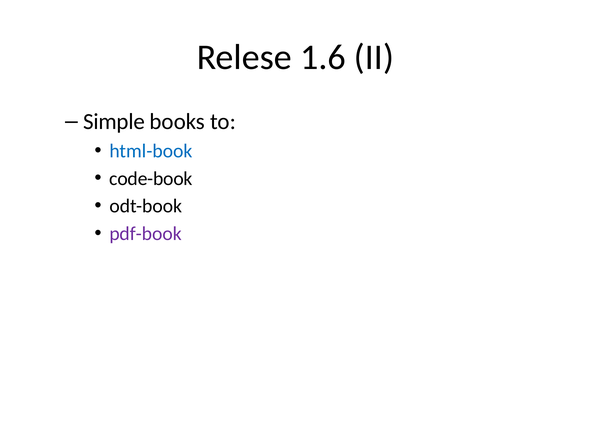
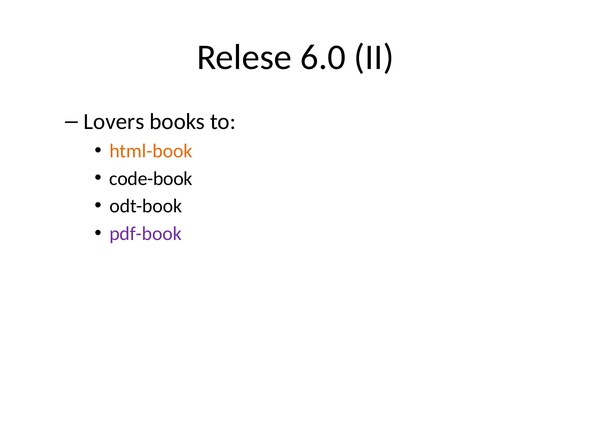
1.6: 1.6 -> 6.0
Simple: Simple -> Lovers
html-book colour: blue -> orange
